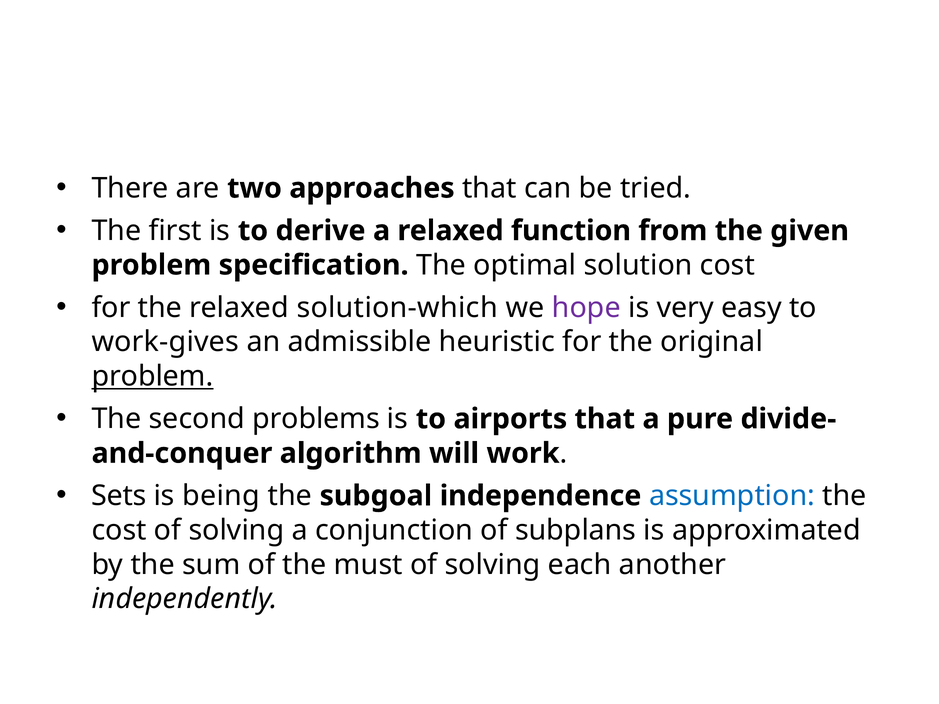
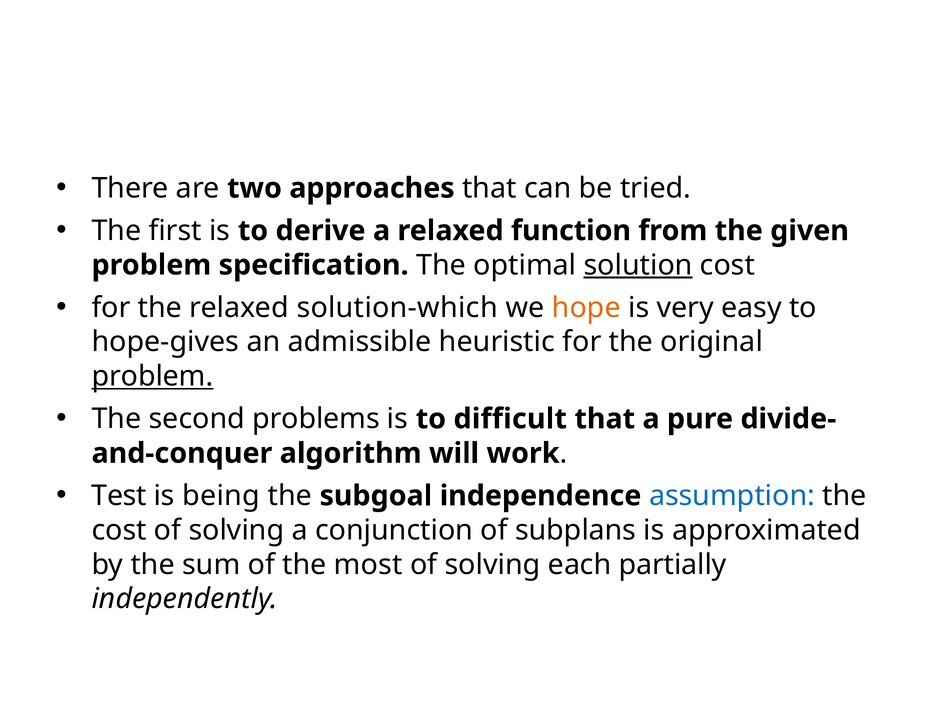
solution underline: none -> present
hope colour: purple -> orange
work-gives: work-gives -> hope-gives
airports: airports -> difficult
Sets: Sets -> Test
must: must -> most
another: another -> partially
